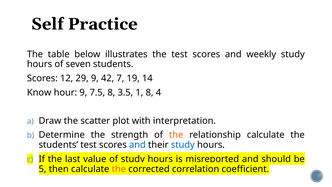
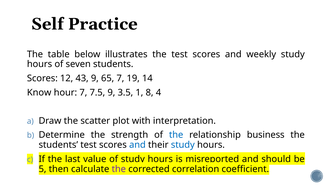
29: 29 -> 43
42: 42 -> 65
hour 9: 9 -> 7
7.5 8: 8 -> 9
the at (176, 135) colour: orange -> blue
relationship calculate: calculate -> business
the at (119, 169) colour: orange -> purple
